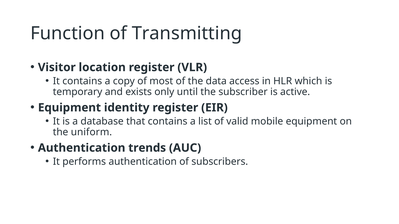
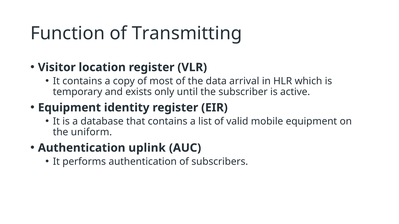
access: access -> arrival
trends: trends -> uplink
